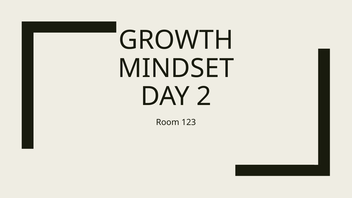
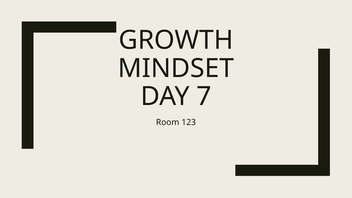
2: 2 -> 7
